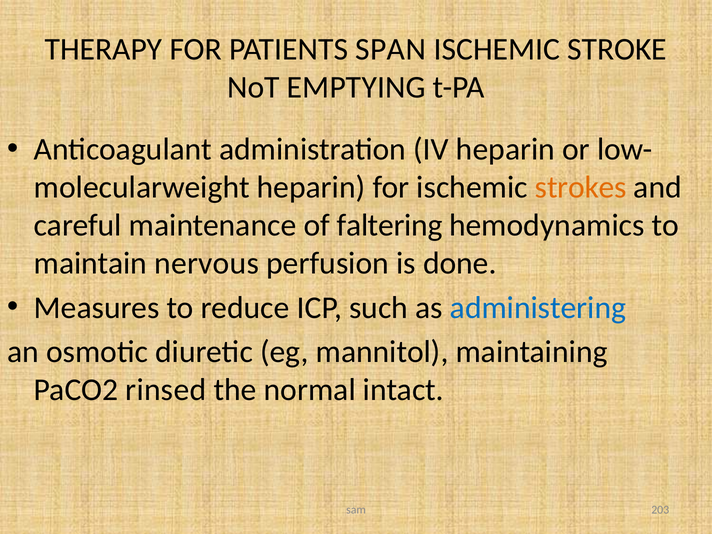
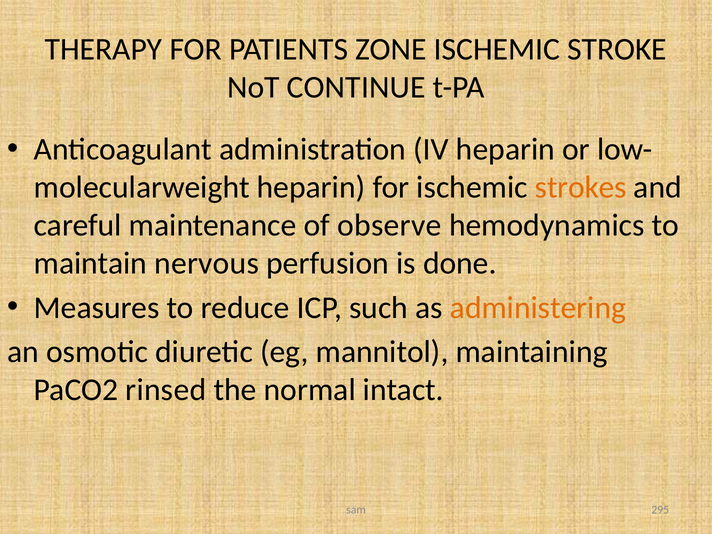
SPAN: SPAN -> ZONE
EMPTYING: EMPTYING -> CONTINUE
faltering: faltering -> observe
administering colour: blue -> orange
203: 203 -> 295
